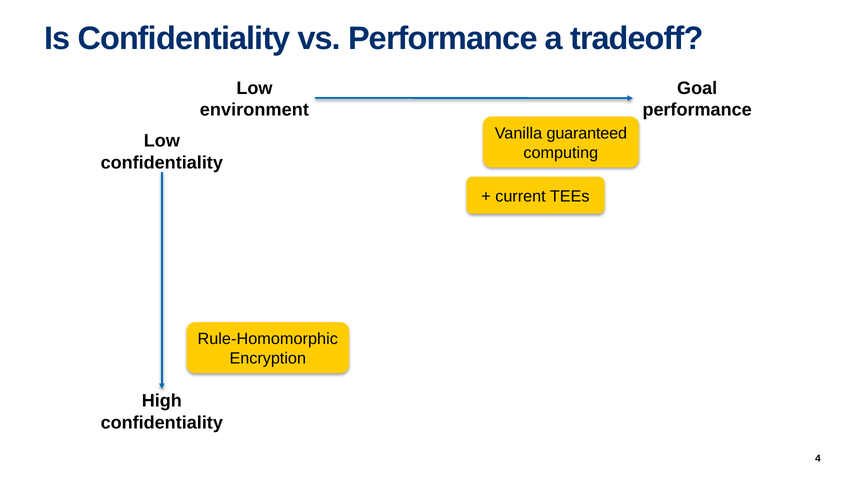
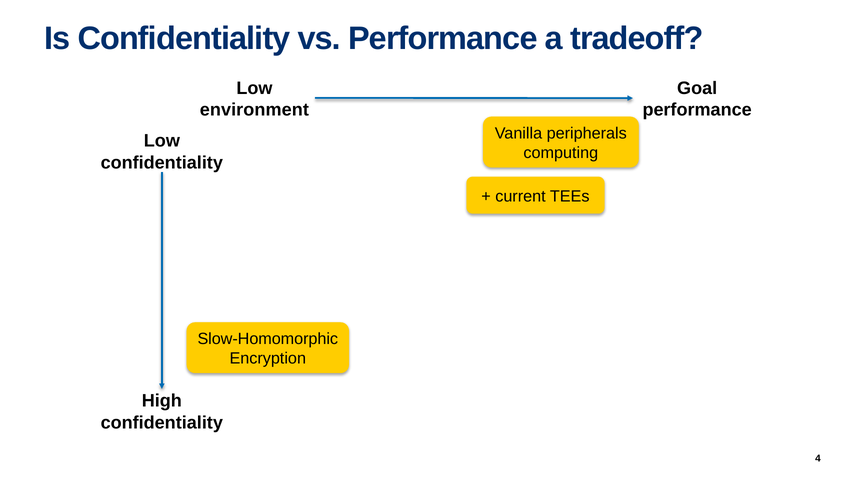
guaranteed: guaranteed -> peripherals
Rule-Homomorphic: Rule-Homomorphic -> Slow-Homomorphic
